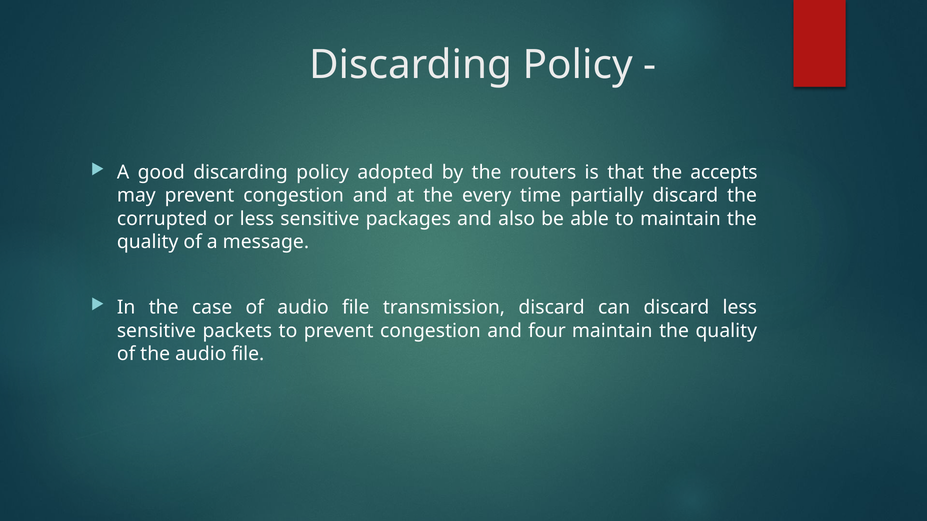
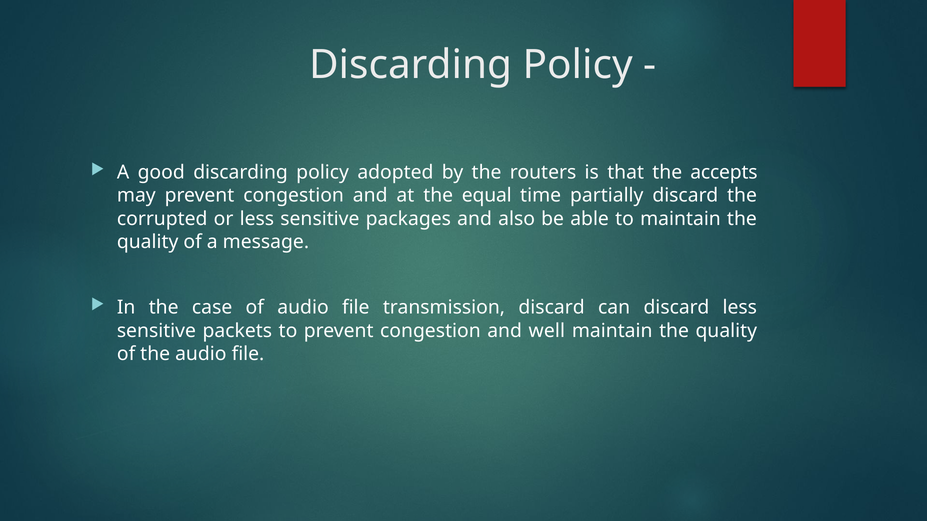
every: every -> equal
four: four -> well
